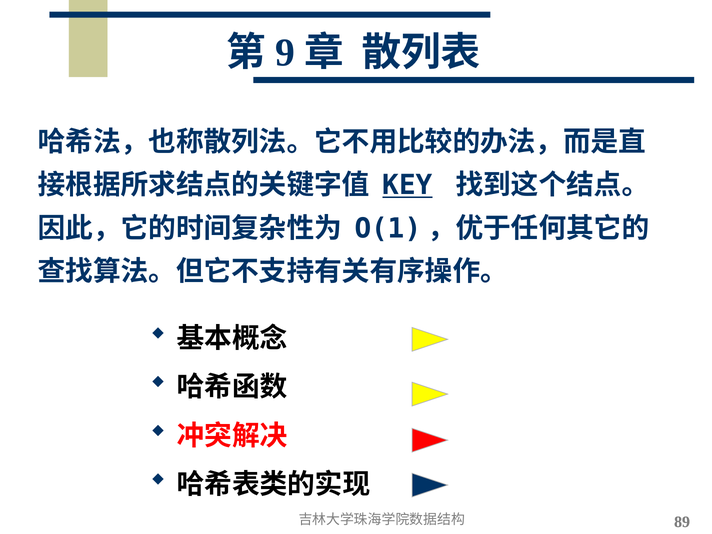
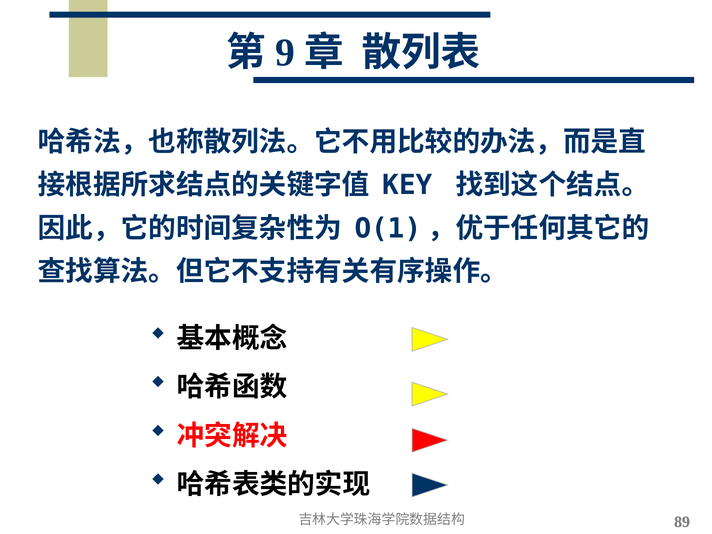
KEY underline: present -> none
